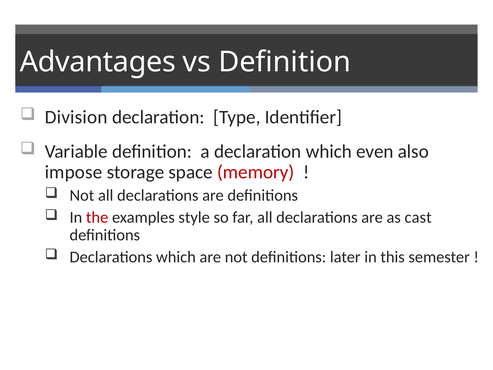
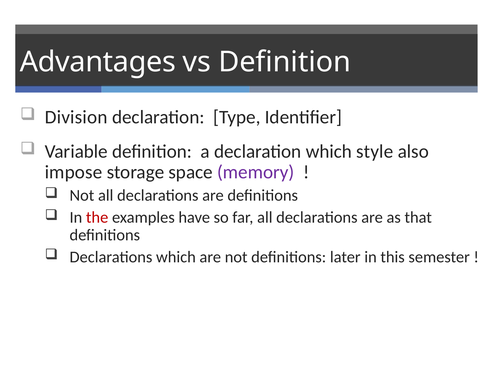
even: even -> style
memory colour: red -> purple
style: style -> have
cast: cast -> that
